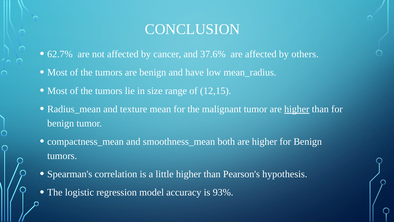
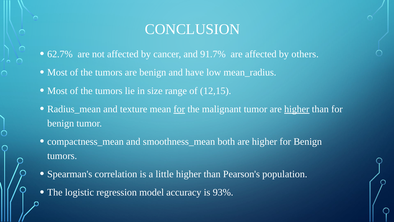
37.6%: 37.6% -> 91.7%
for at (179, 109) underline: none -> present
hypothesis: hypothesis -> population
